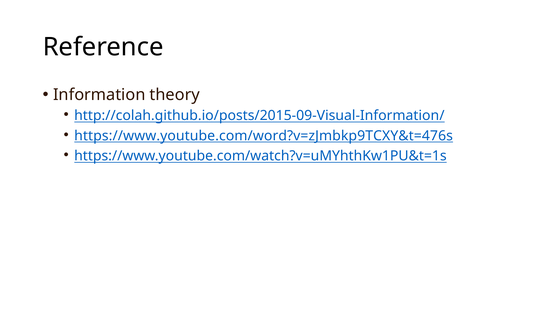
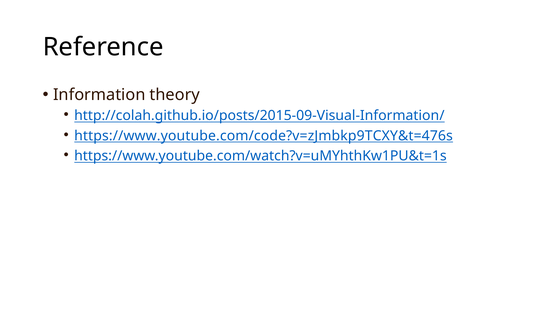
https://www.youtube.com/word?v=zJmbkp9TCXY&t=476s: https://www.youtube.com/word?v=zJmbkp9TCXY&t=476s -> https://www.youtube.com/code?v=zJmbkp9TCXY&t=476s
